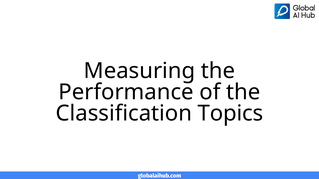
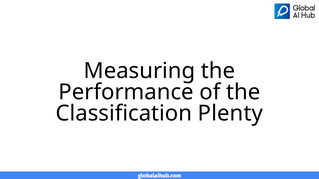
Topics: Topics -> Plenty
